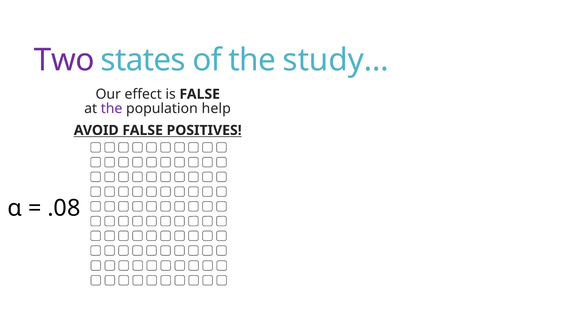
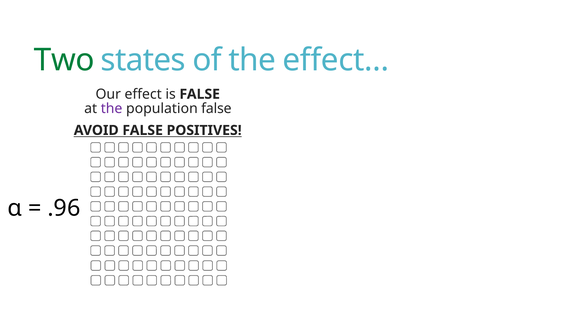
Two colour: purple -> green
study…: study… -> effect…
population help: help -> false
.08: .08 -> .96
